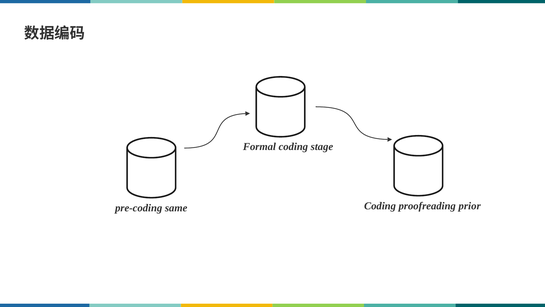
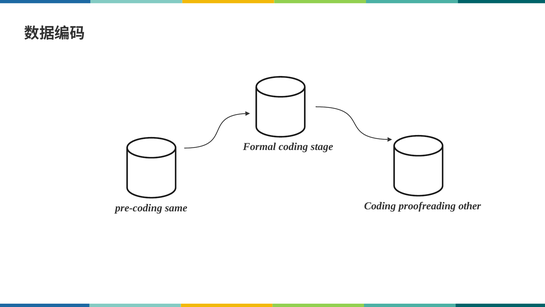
prior: prior -> other
